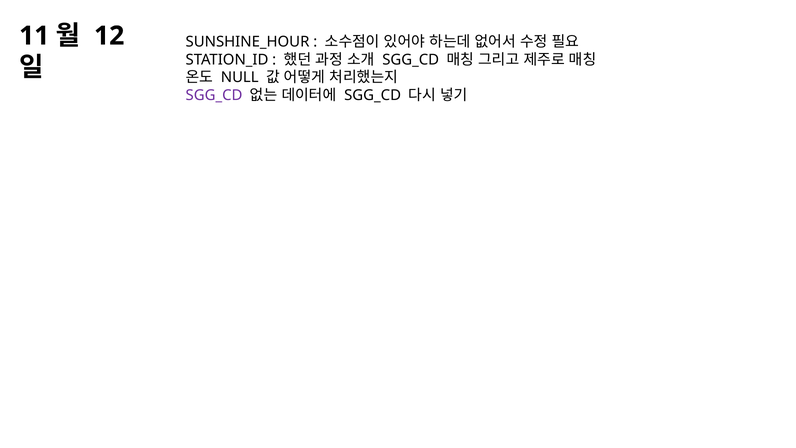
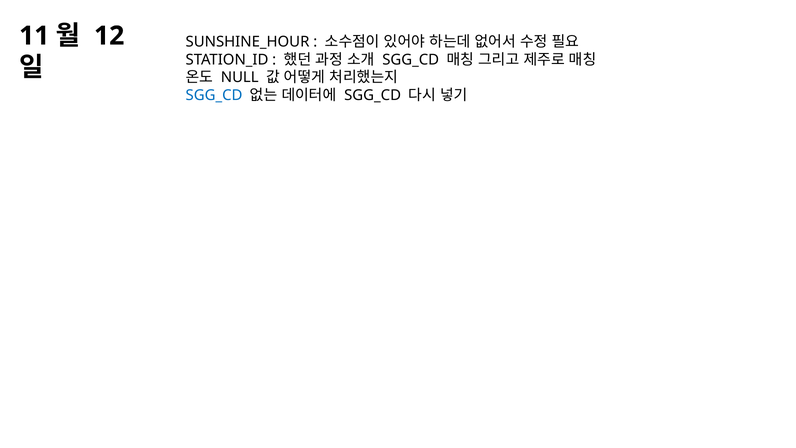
SGG_CD at (214, 95) colour: purple -> blue
